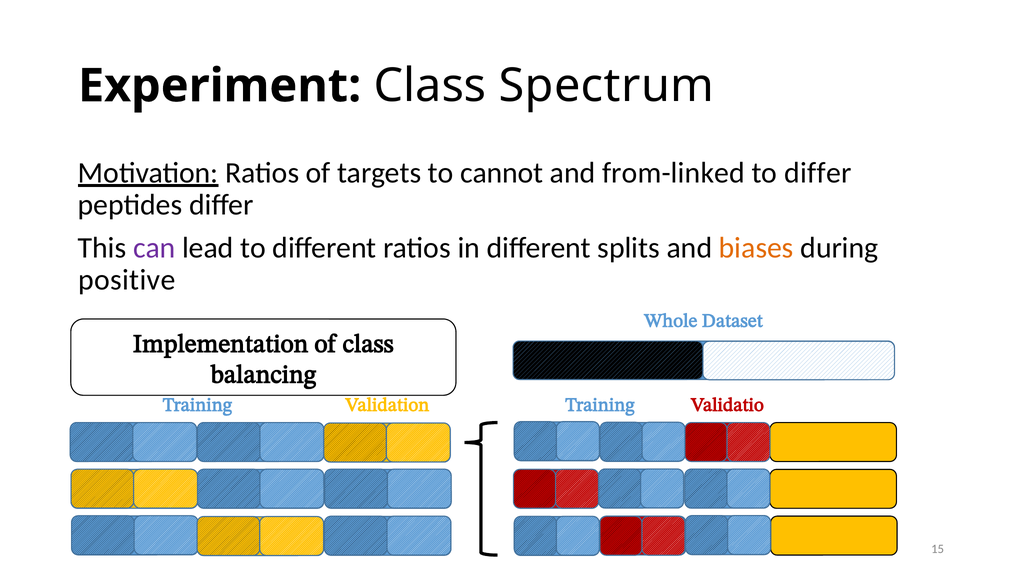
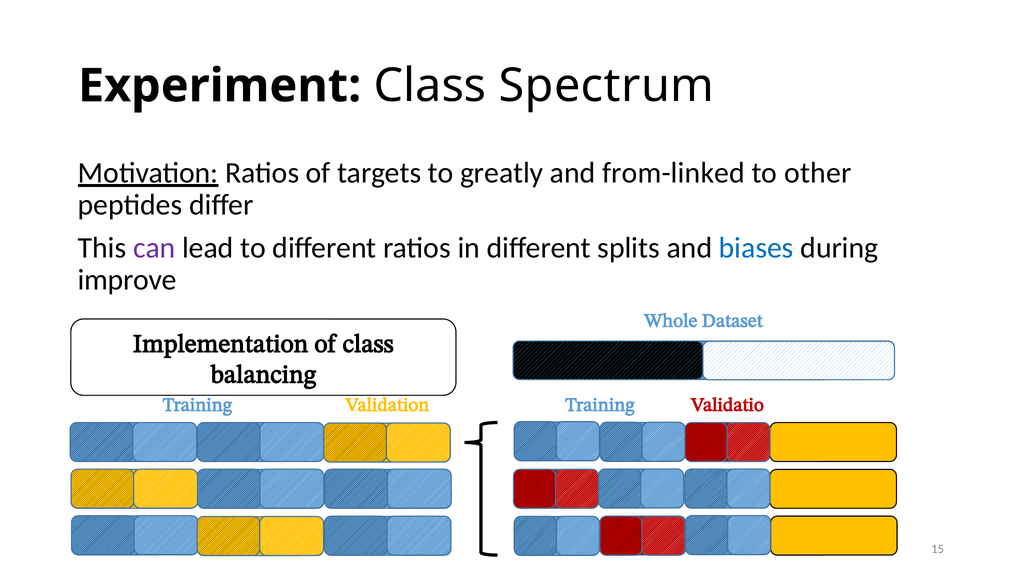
cannot: cannot -> greatly
to differ: differ -> other
biases colour: orange -> blue
positive: positive -> improve
